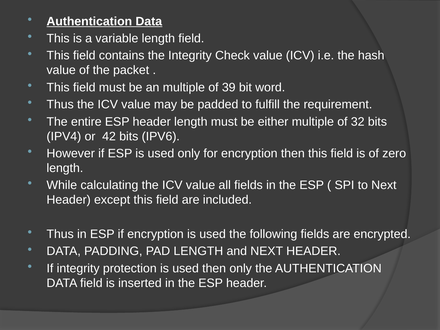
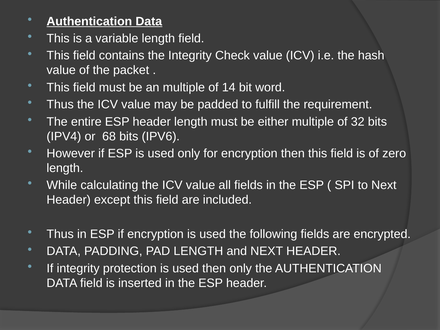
39: 39 -> 14
42: 42 -> 68
